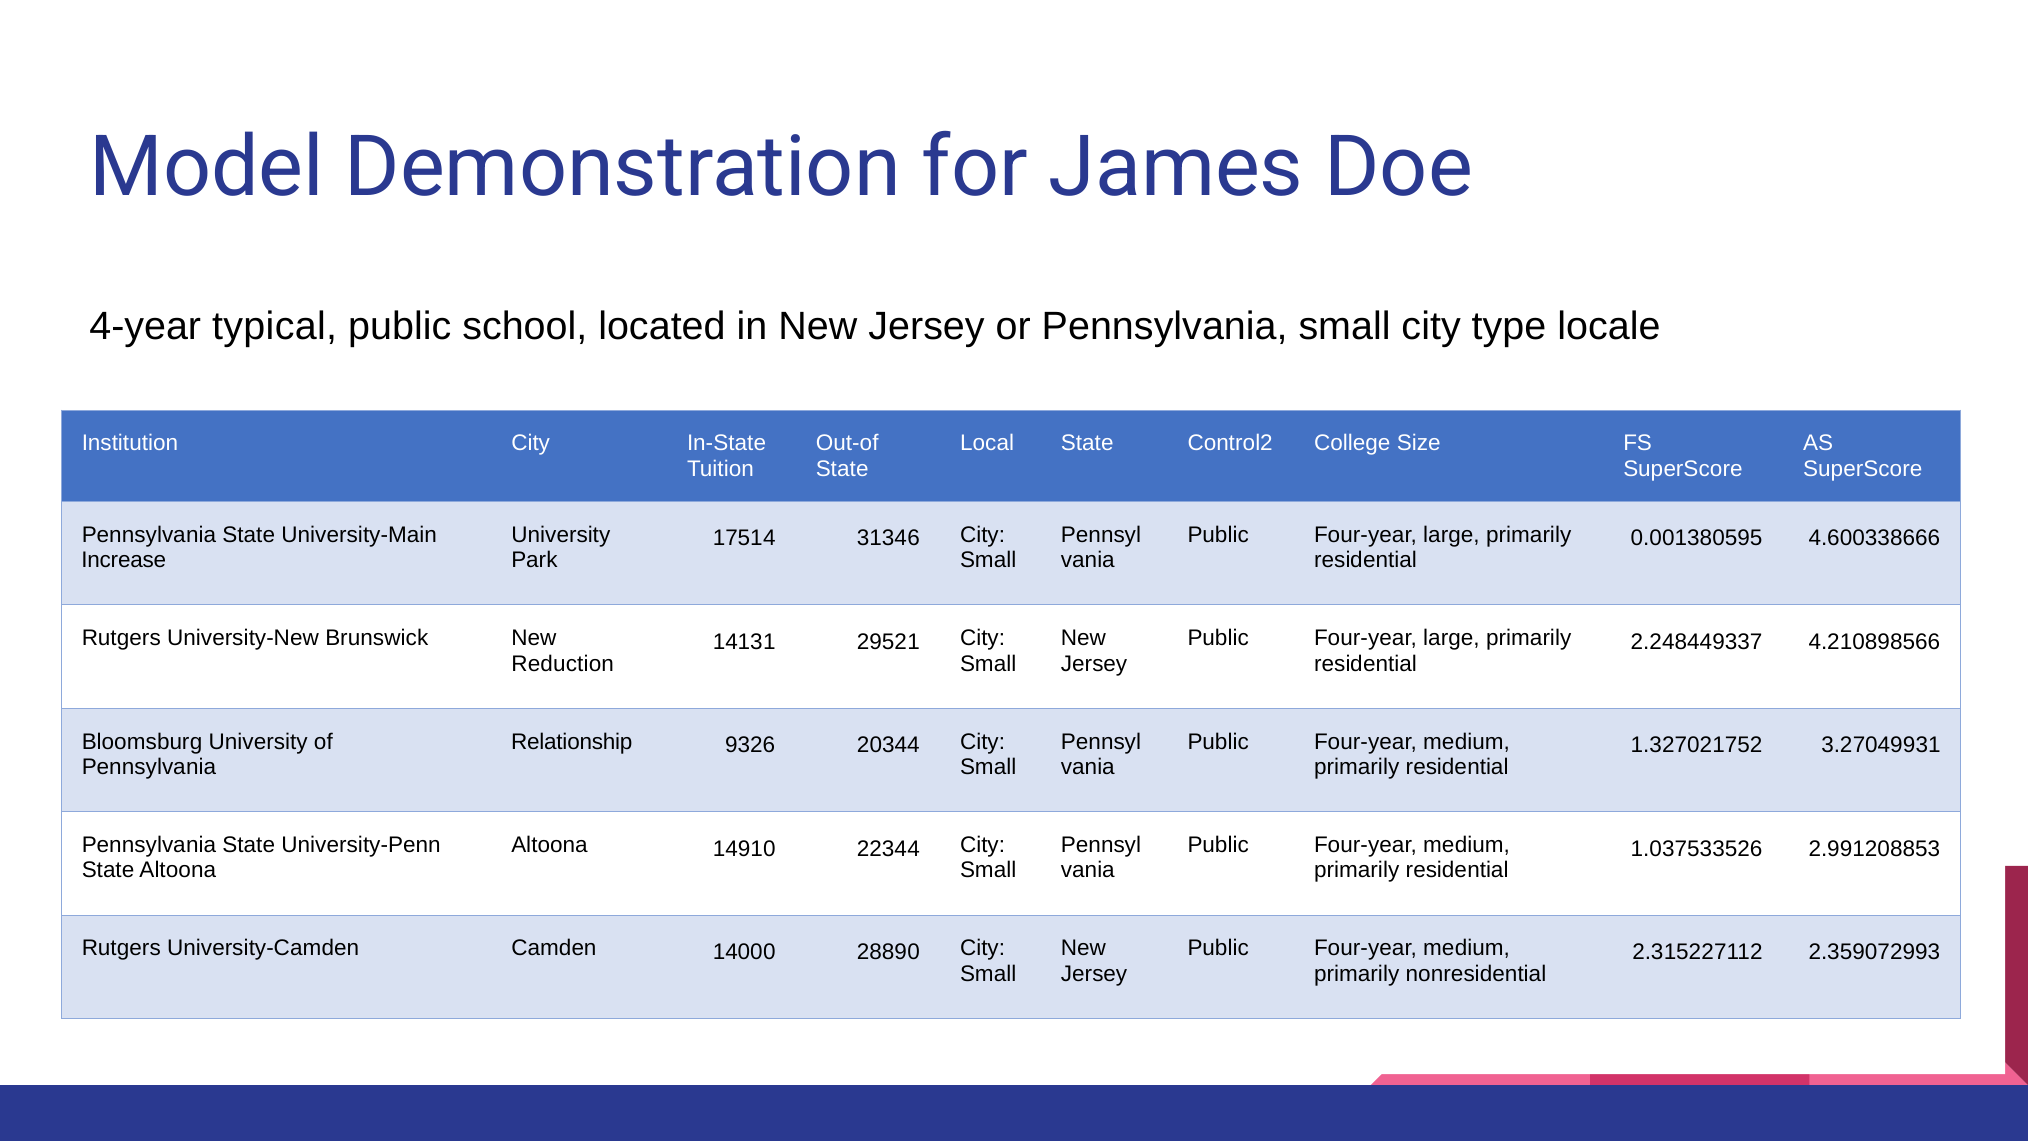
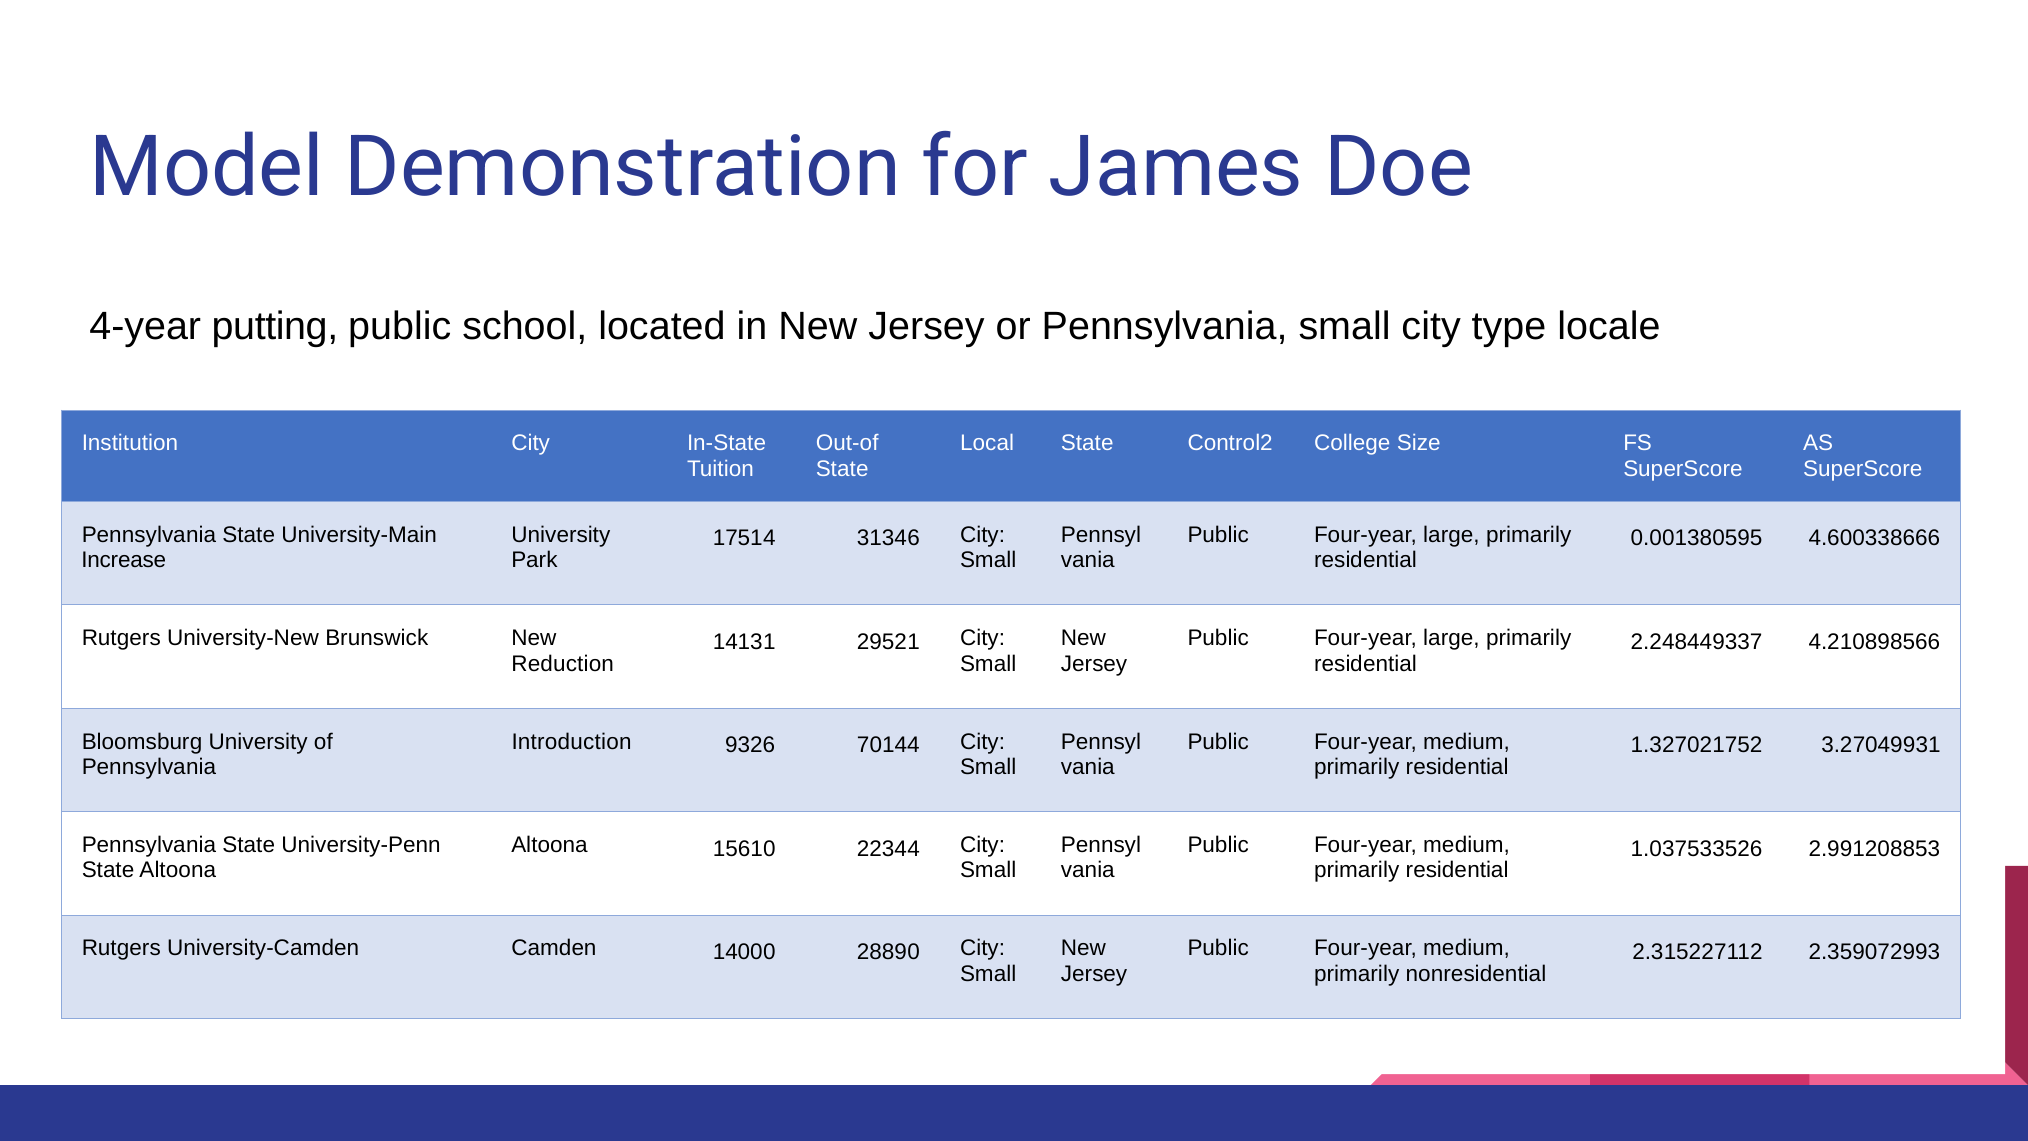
typical: typical -> putting
Relationship: Relationship -> Introduction
20344: 20344 -> 70144
14910: 14910 -> 15610
